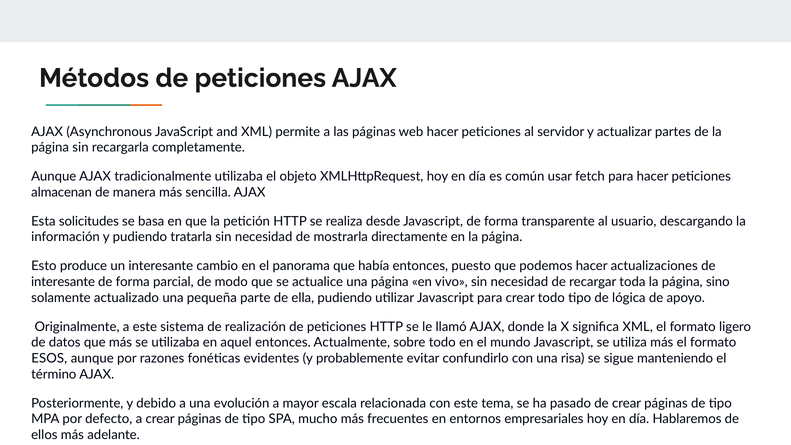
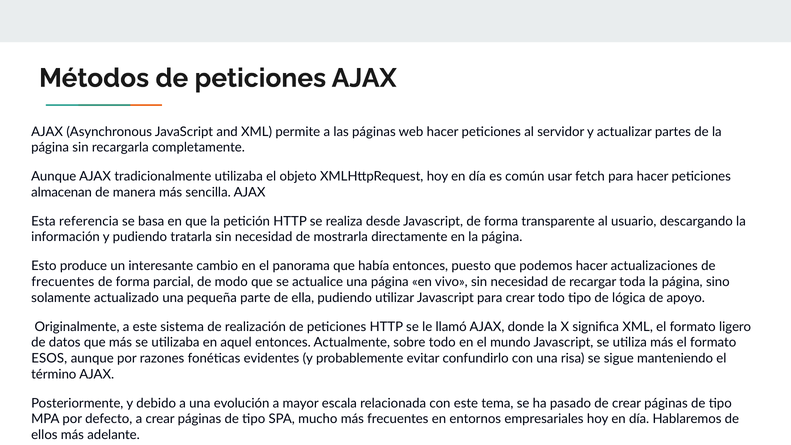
solicitudes: solicitudes -> referencia
interesante at (63, 282): interesante -> frecuentes
